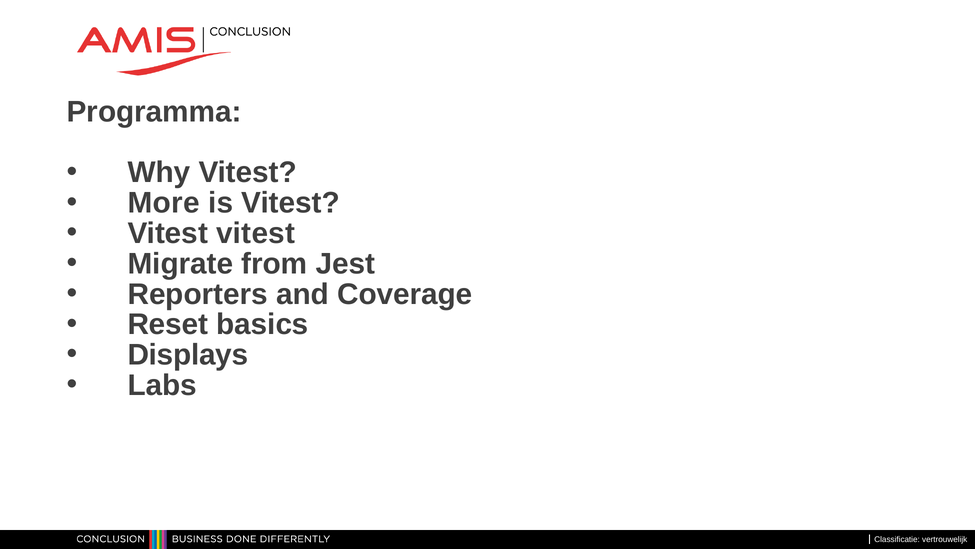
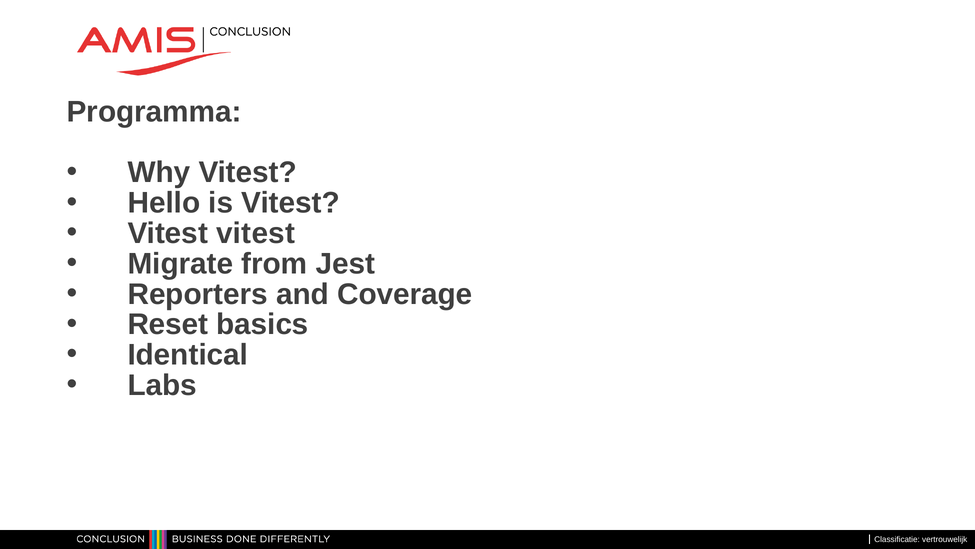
More: More -> Hello
Displays: Displays -> Identical
